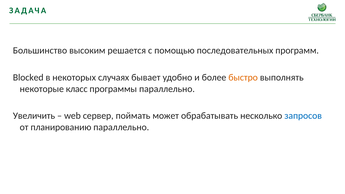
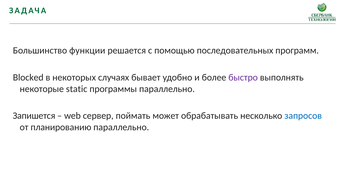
высоким: высоким -> функции
быстро colour: orange -> purple
класс: класс -> static
Увеличить: Увеличить -> Запишется
